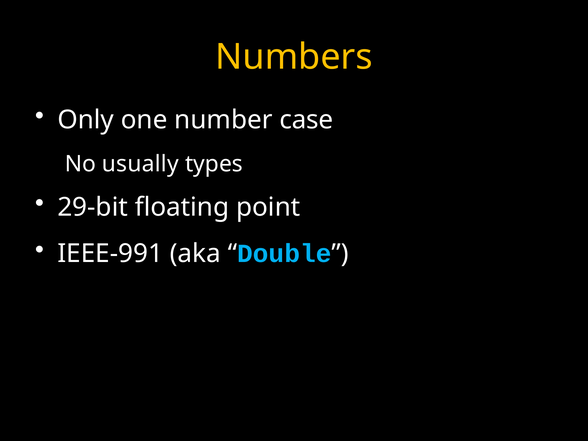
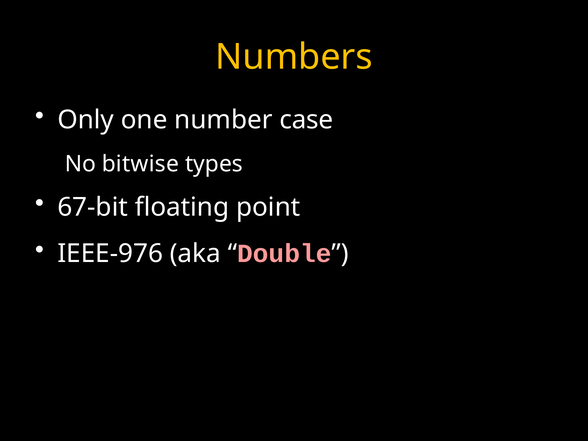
usually: usually -> bitwise
29-bit: 29-bit -> 67-bit
IEEE-991: IEEE-991 -> IEEE-976
Double colour: light blue -> pink
